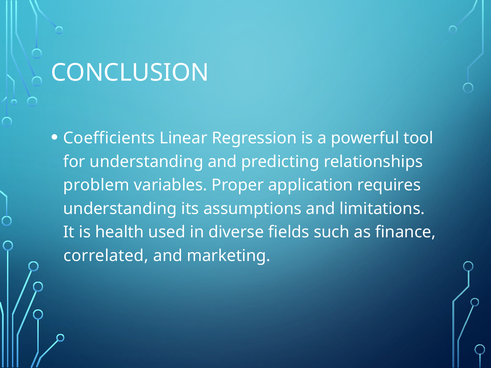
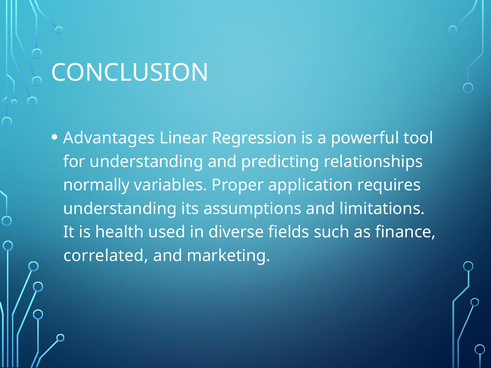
Coefficients: Coefficients -> Advantages
problem: problem -> normally
